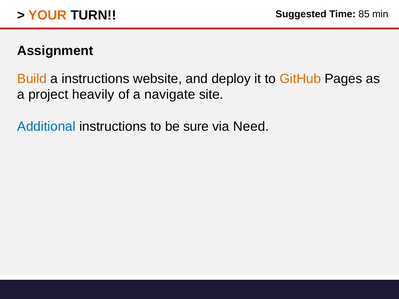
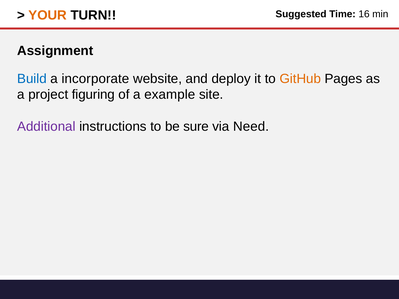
85: 85 -> 16
Build colour: orange -> blue
a instructions: instructions -> incorporate
heavily: heavily -> figuring
navigate: navigate -> example
Additional colour: blue -> purple
